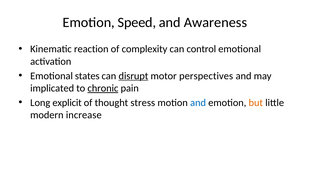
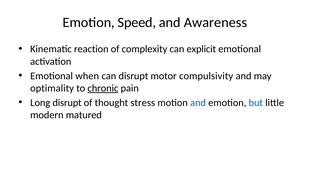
control: control -> explicit
states: states -> when
disrupt at (133, 76) underline: present -> none
perspectives: perspectives -> compulsivity
implicated: implicated -> optimality
Long explicit: explicit -> disrupt
but colour: orange -> blue
increase: increase -> matured
